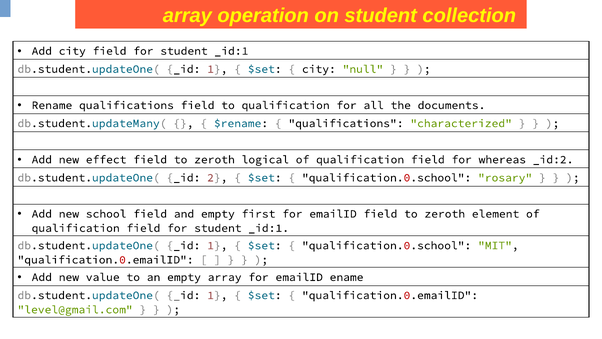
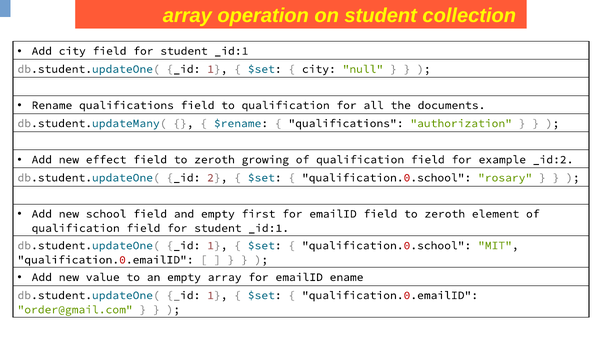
characterized: characterized -> authorization
logical: logical -> growing
whereas: whereas -> example
level@gmail.com: level@gmail.com -> order@gmail.com
